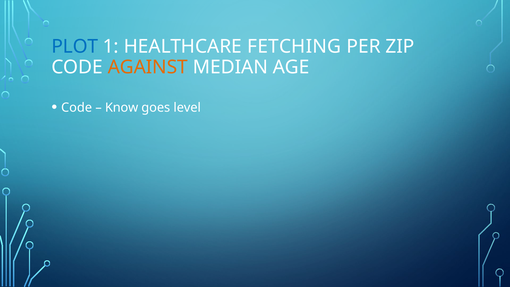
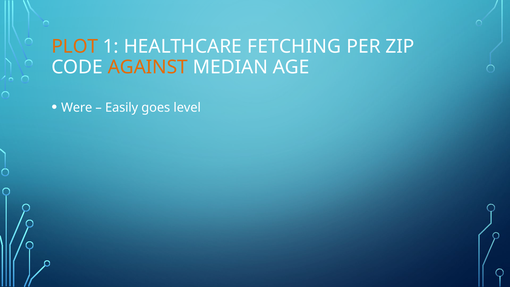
PLOT colour: blue -> orange
Code at (77, 108): Code -> Were
Know: Know -> Easily
